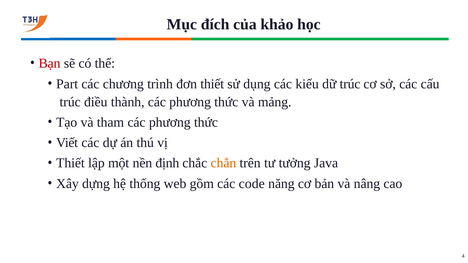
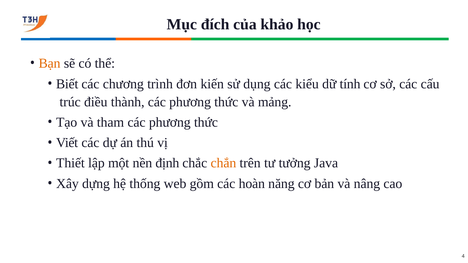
Bạn colour: red -> orange
Part: Part -> Biết
đơn thiết: thiết -> kiến
dữ trúc: trúc -> tính
code: code -> hoàn
